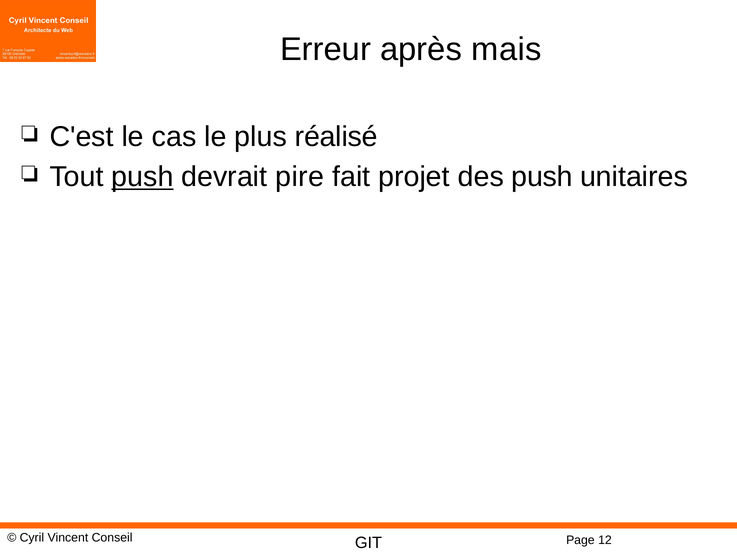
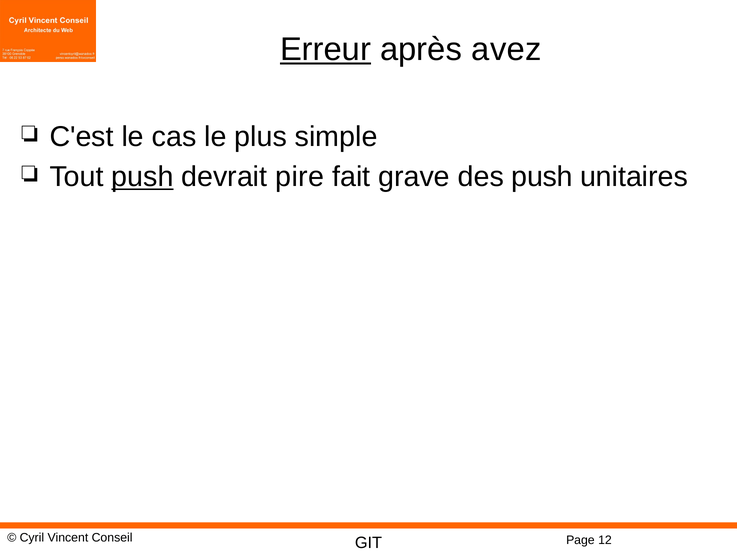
Erreur underline: none -> present
mais: mais -> avez
réalisé: réalisé -> simple
projet: projet -> grave
